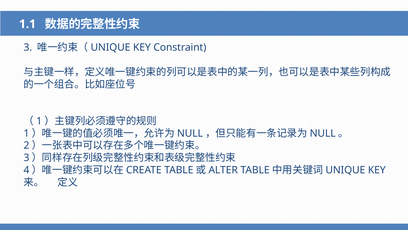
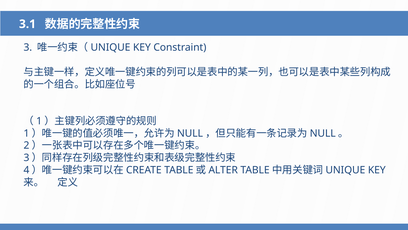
1.1: 1.1 -> 3.1
